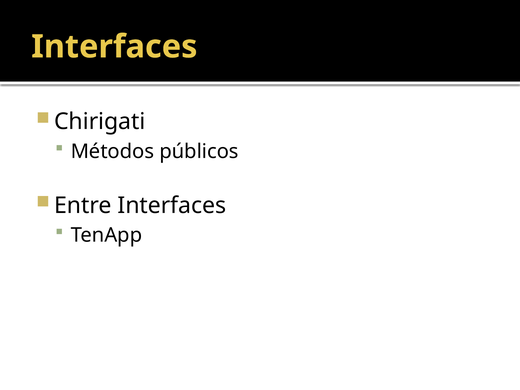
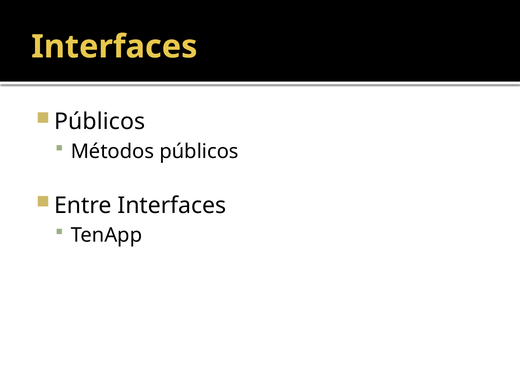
Chirigati at (100, 122): Chirigati -> Públicos
